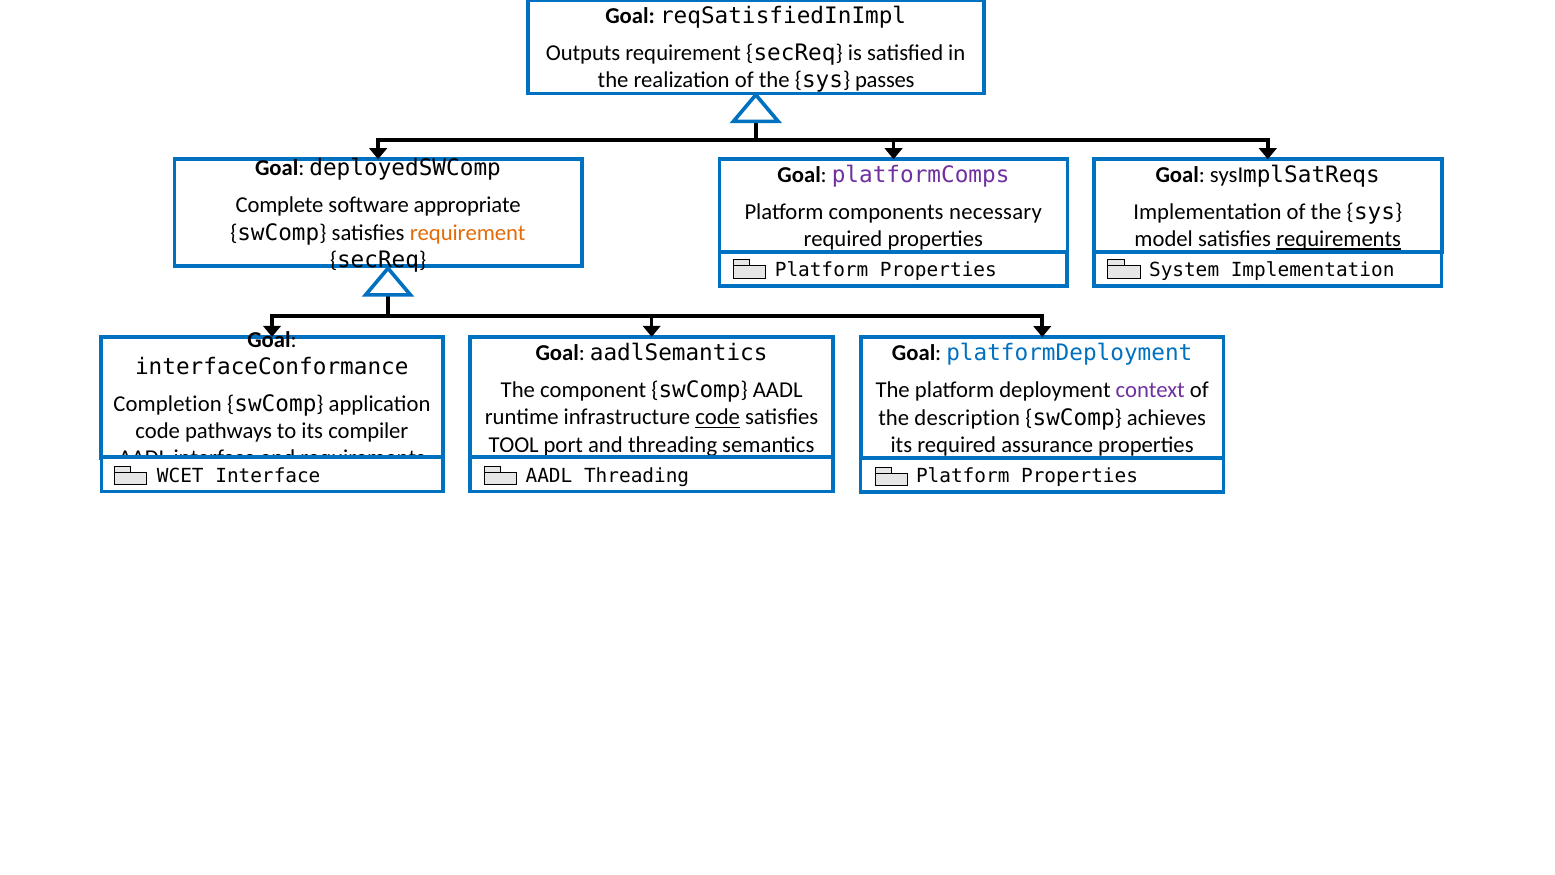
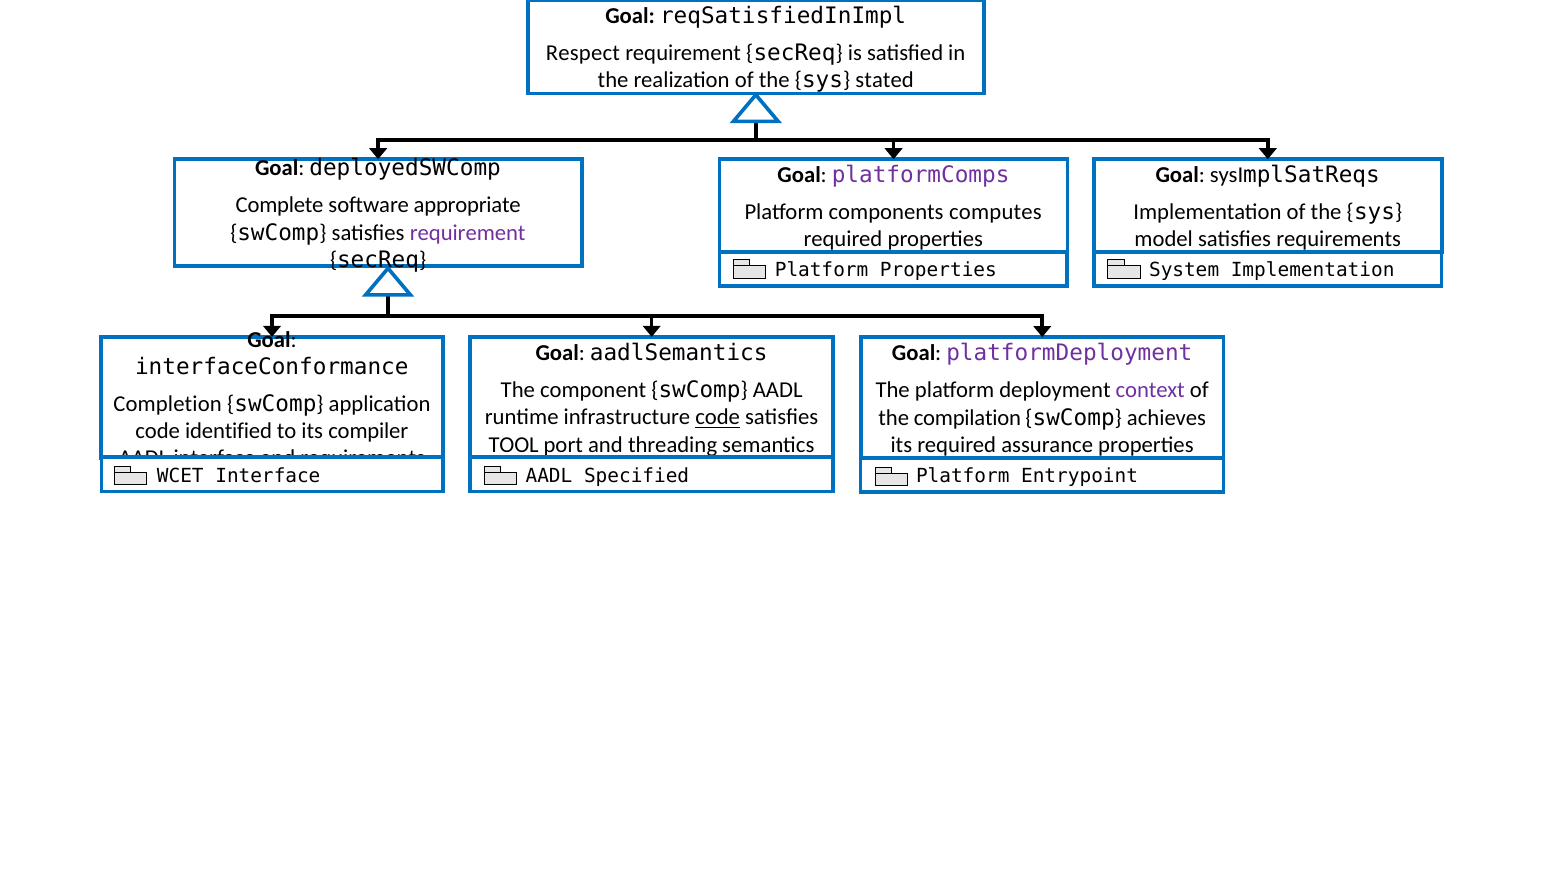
Outputs: Outputs -> Respect
passes: passes -> stated
necessary: necessary -> computes
requirement at (468, 232) colour: orange -> purple
requirements at (1339, 239) underline: present -> none
platformDeployment colour: blue -> purple
description: description -> compilation
pathways: pathways -> identified
AADL Threading: Threading -> Specified
Properties at (1080, 476): Properties -> Entrypoint
